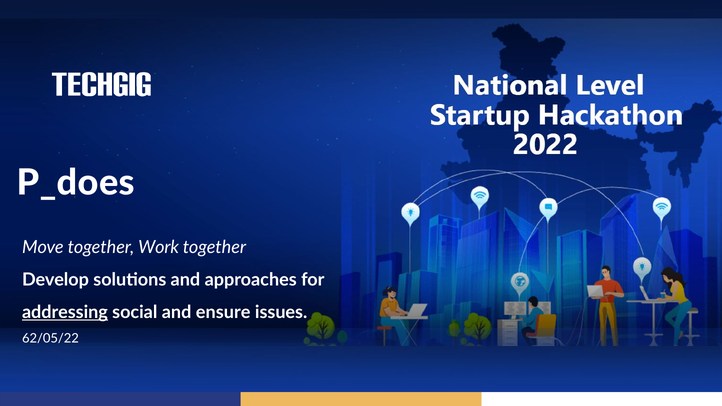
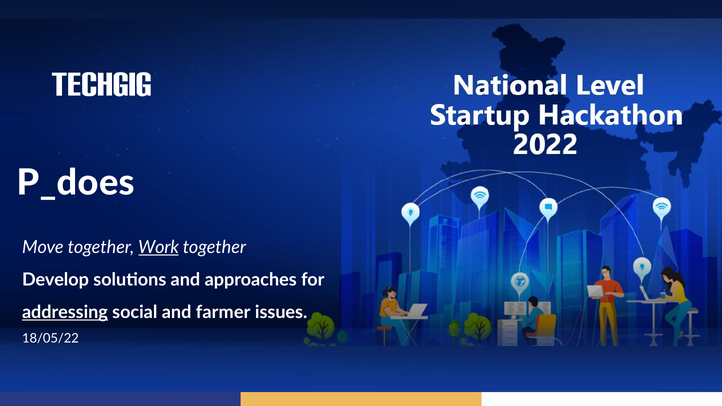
Work underline: none -> present
ensure: ensure -> farmer
62/05/22: 62/05/22 -> 18/05/22
